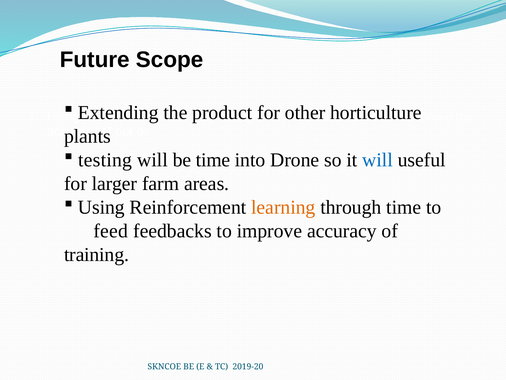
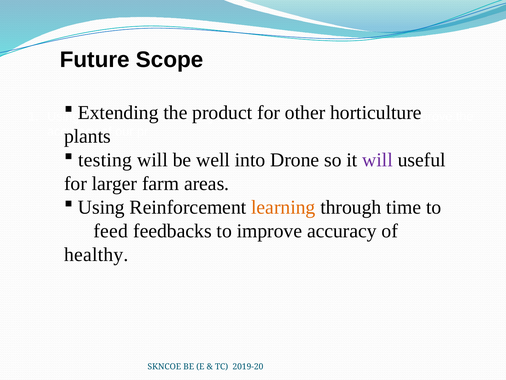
be time: time -> well
will at (378, 160) colour: blue -> purple
training: training -> healthy
